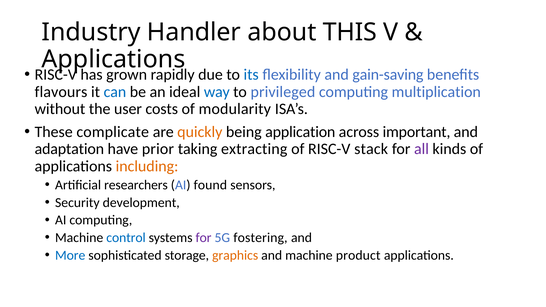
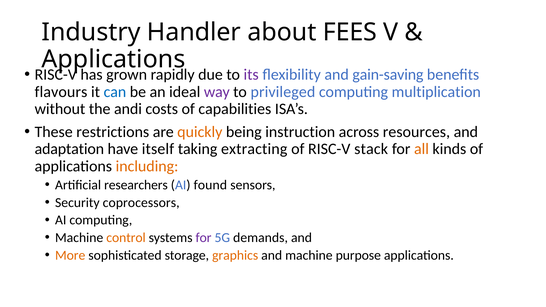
THIS: THIS -> FEES
its colour: blue -> purple
way colour: blue -> purple
user: user -> andi
modularity: modularity -> capabilities
complicate: complicate -> restrictions
application: application -> instruction
important: important -> resources
prior: prior -> itself
all colour: purple -> orange
development: development -> coprocessors
control colour: blue -> orange
fostering: fostering -> demands
More colour: blue -> orange
product: product -> purpose
